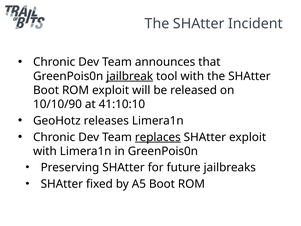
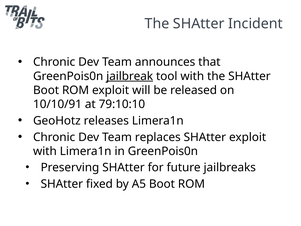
10/10/90: 10/10/90 -> 10/10/91
41:10:10: 41:10:10 -> 79:10:10
replaces underline: present -> none
